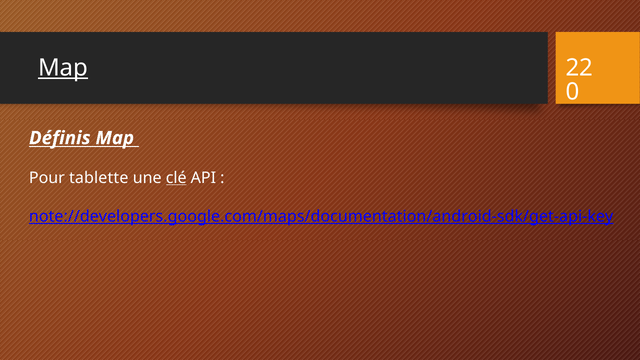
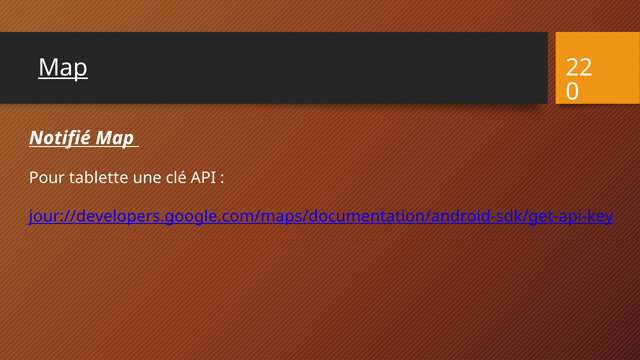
Définis: Définis -> Notifié
clé underline: present -> none
note://developers.google.com/maps/documentation/android-sdk/get-api-key: note://developers.google.com/maps/documentation/android-sdk/get-api-key -> jour://developers.google.com/maps/documentation/android-sdk/get-api-key
